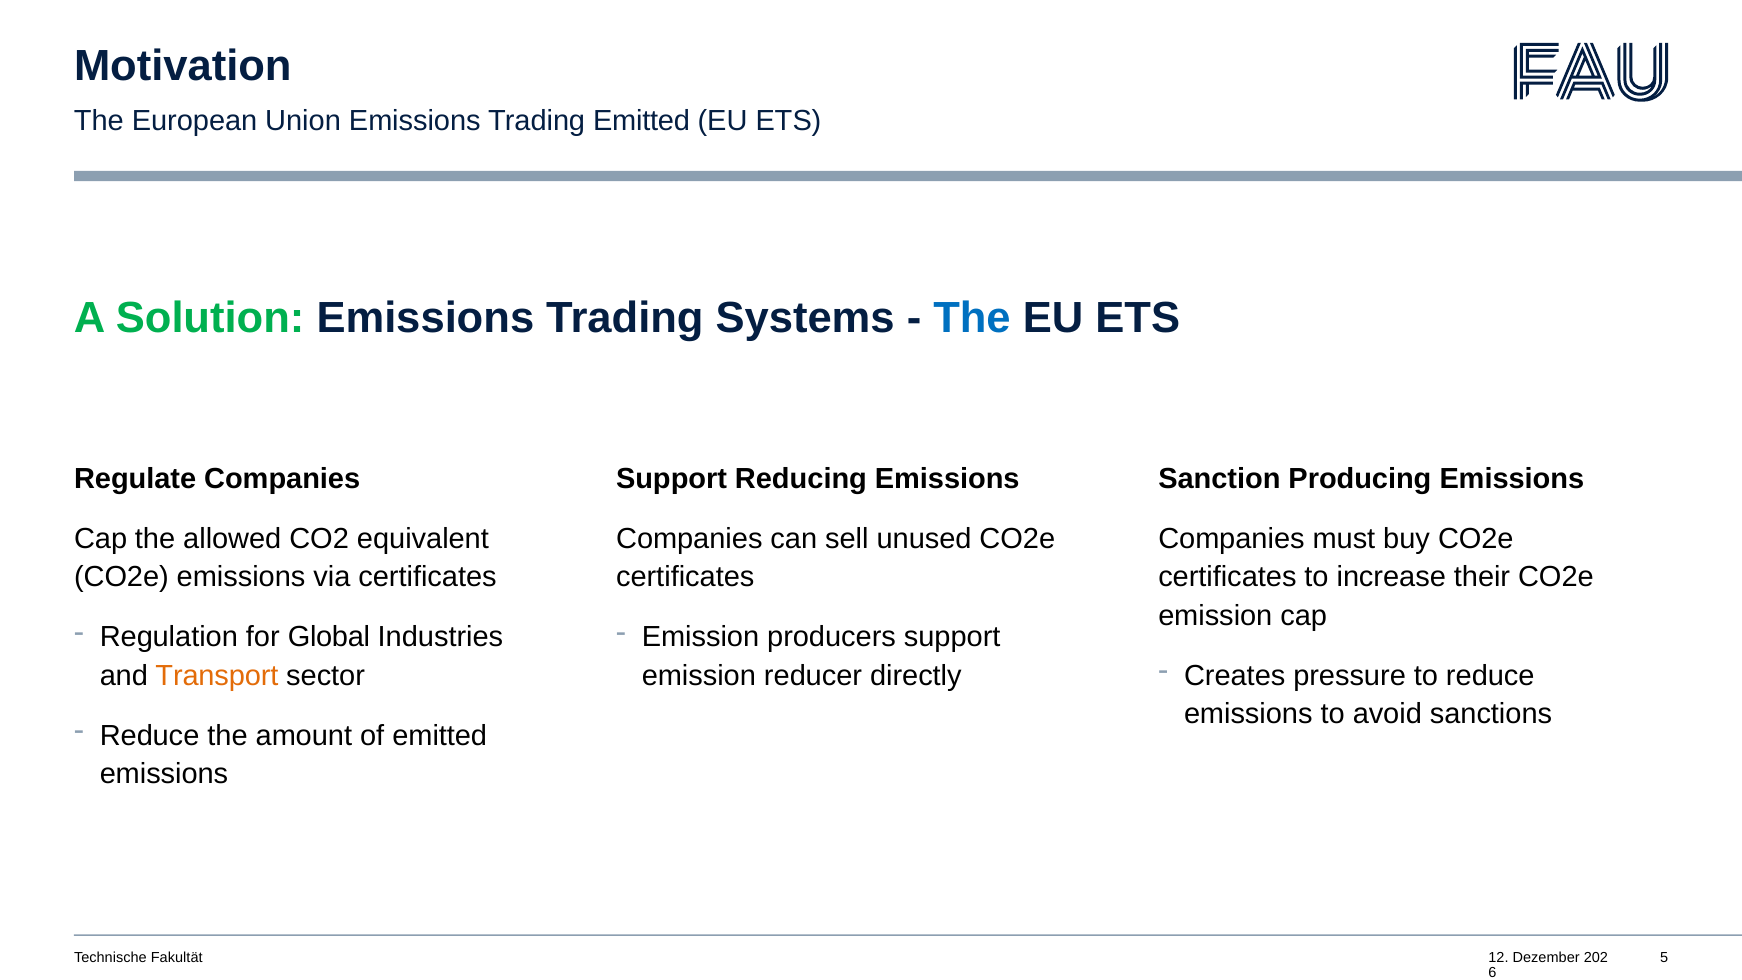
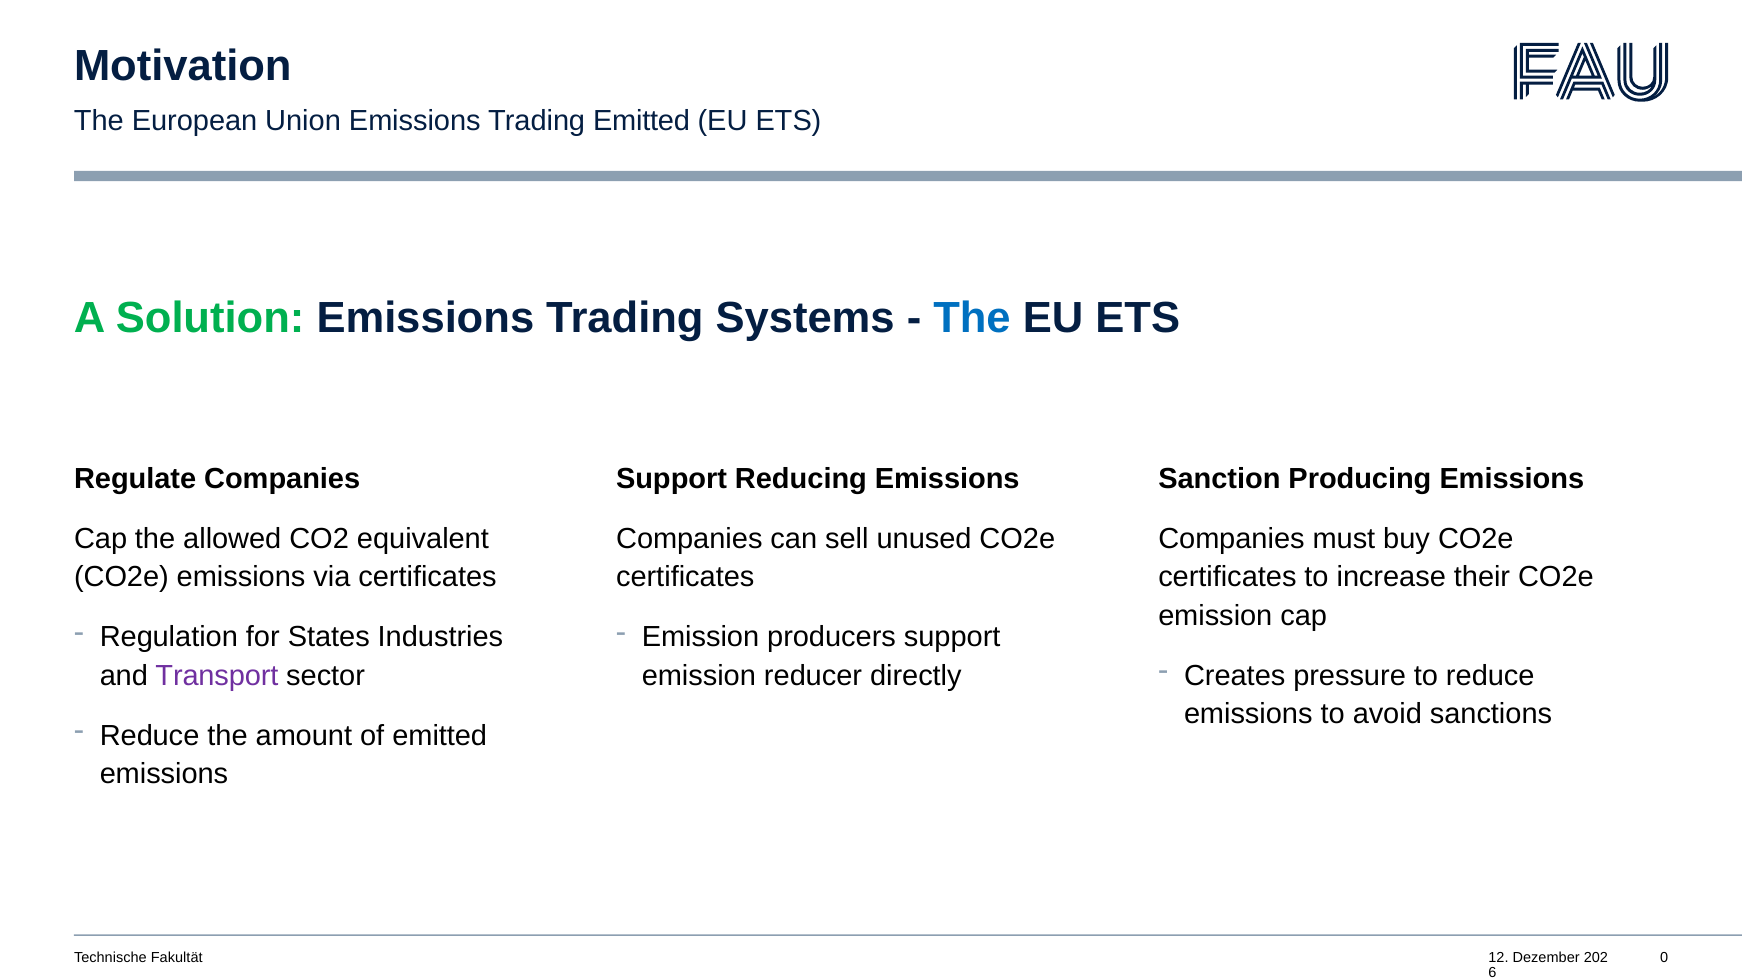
Global: Global -> States
Transport colour: orange -> purple
5: 5 -> 0
